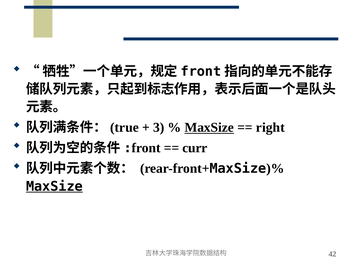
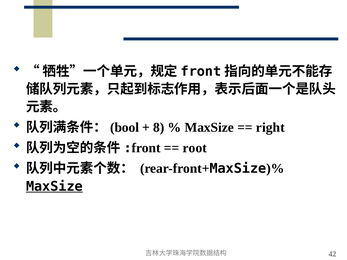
true: true -> bool
3: 3 -> 8
MaxSize at (209, 128) underline: present -> none
curr: curr -> root
